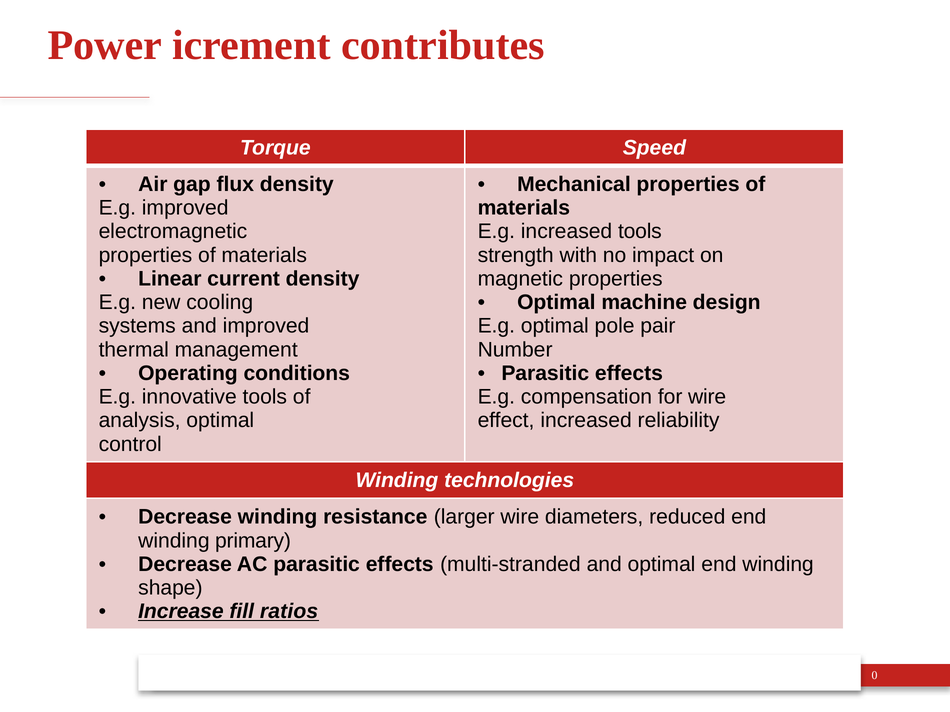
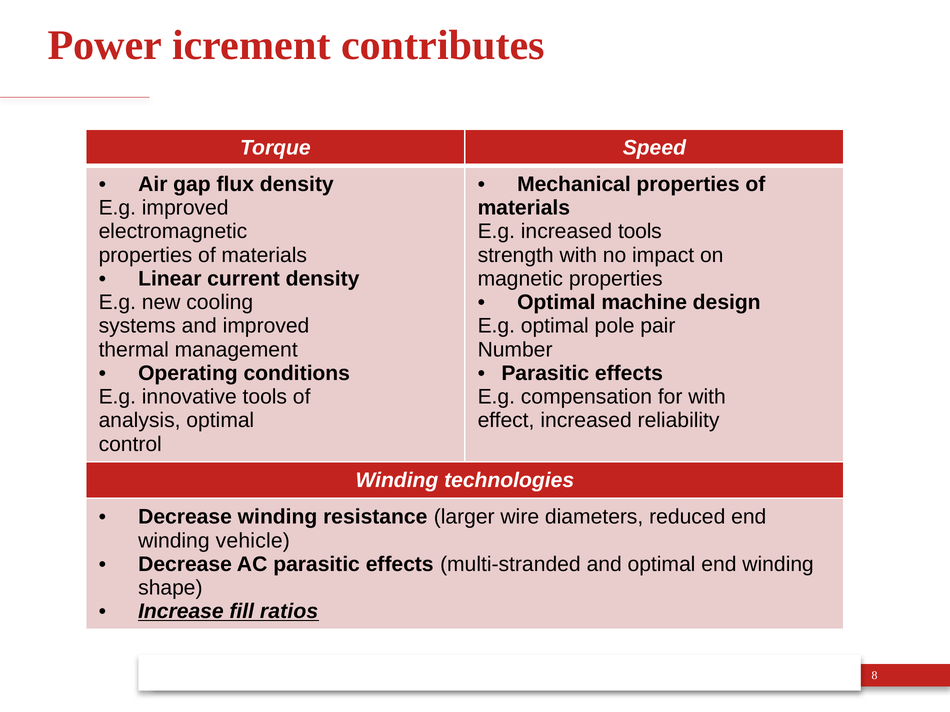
for wire: wire -> with
primary: primary -> vehicle
0: 0 -> 8
